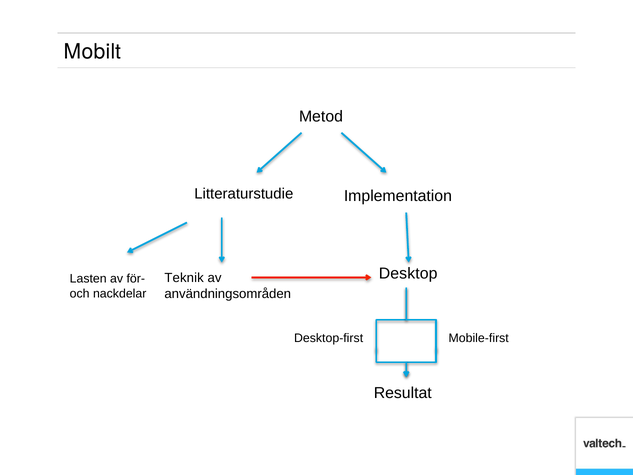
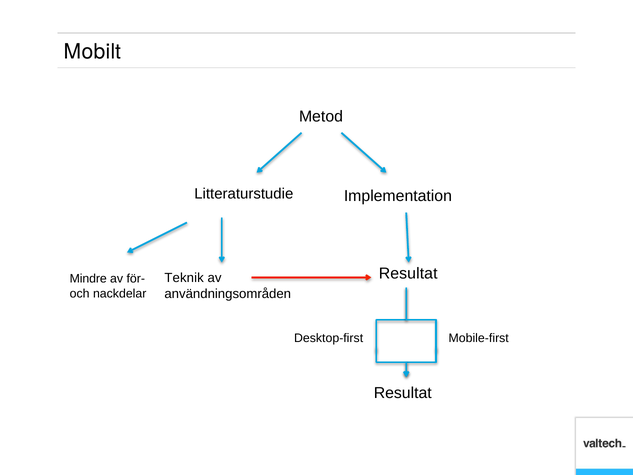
Desktop at (408, 273): Desktop -> Resultat
Lasten: Lasten -> Mindre
